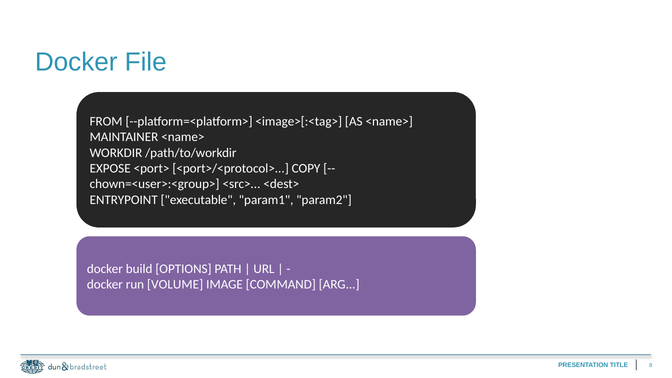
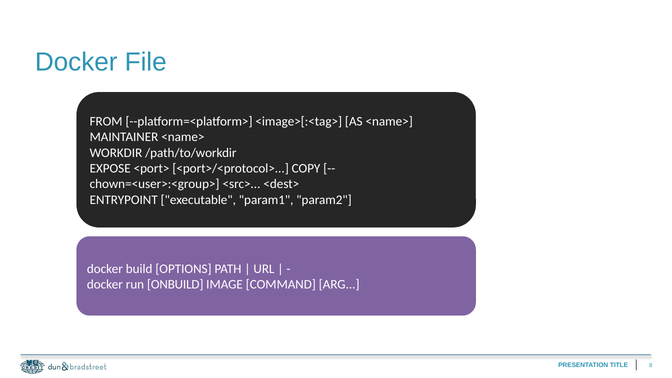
VOLUME: VOLUME -> ONBUILD
